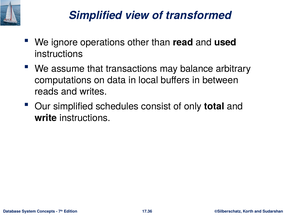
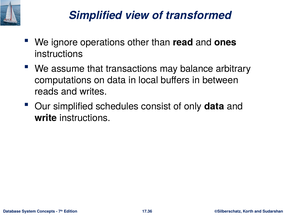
used: used -> ones
only total: total -> data
